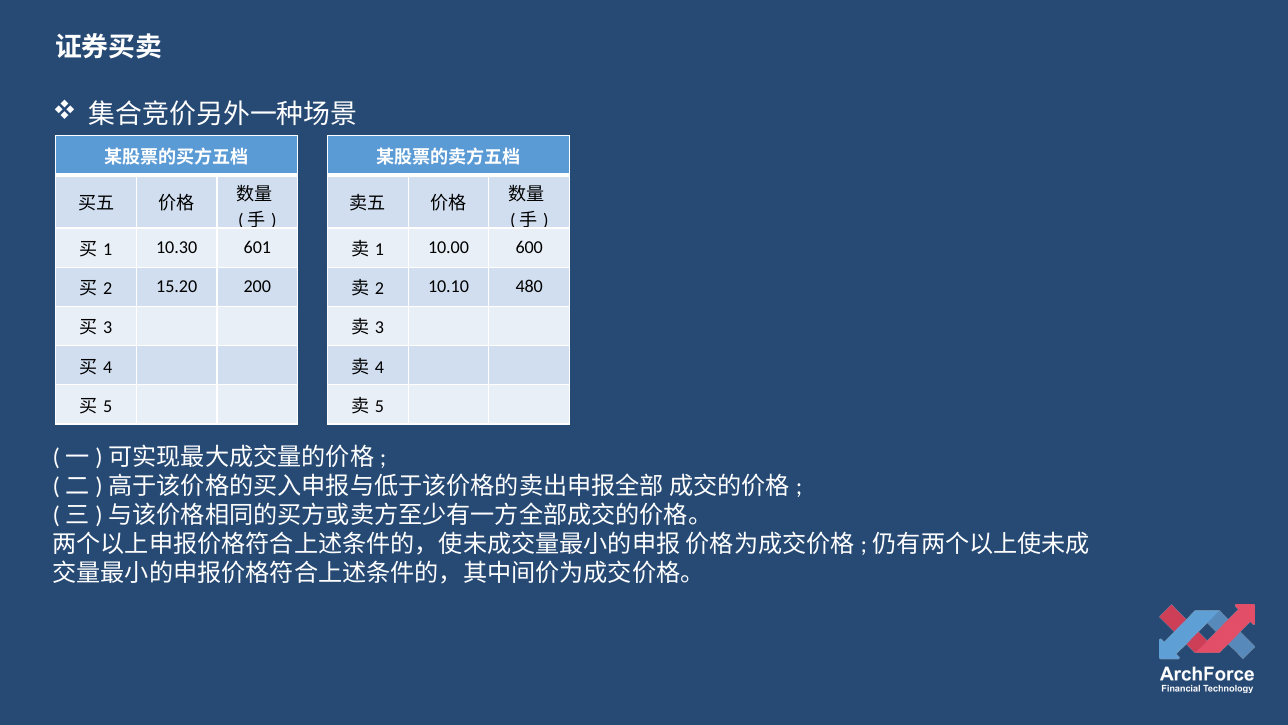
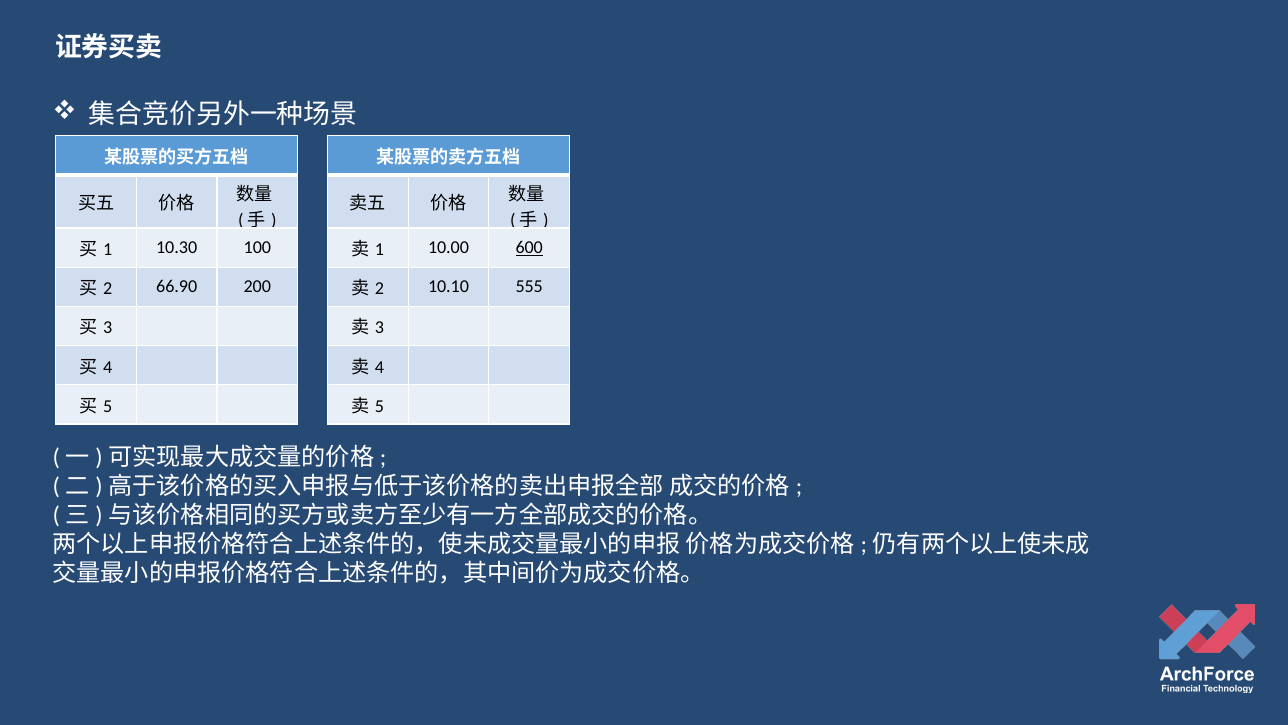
601: 601 -> 100
600 underline: none -> present
15.20: 15.20 -> 66.90
480: 480 -> 555
